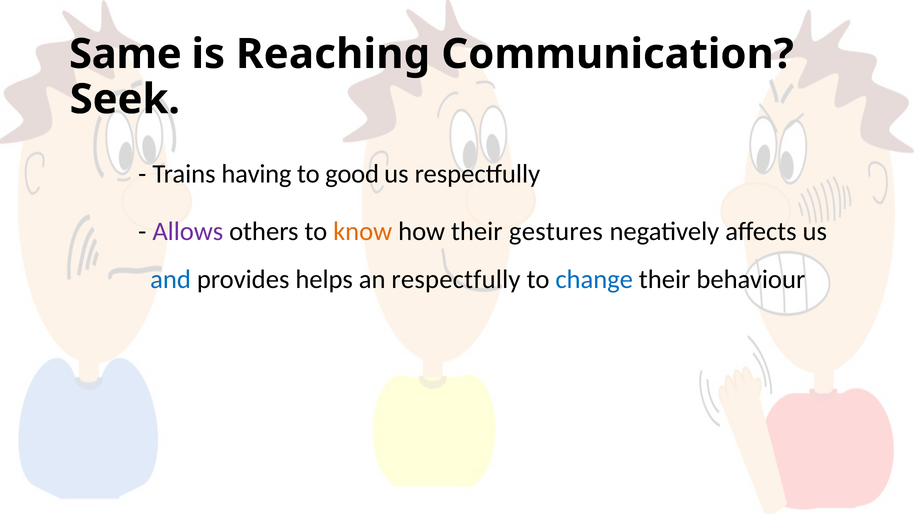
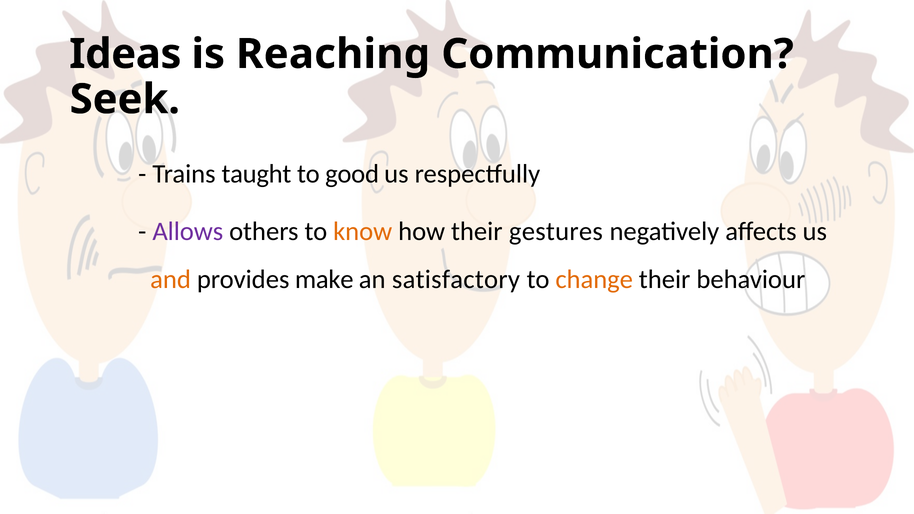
Same: Same -> Ideas
having: having -> taught
and colour: blue -> orange
helps: helps -> make
an respectfully: respectfully -> satisfactory
change colour: blue -> orange
